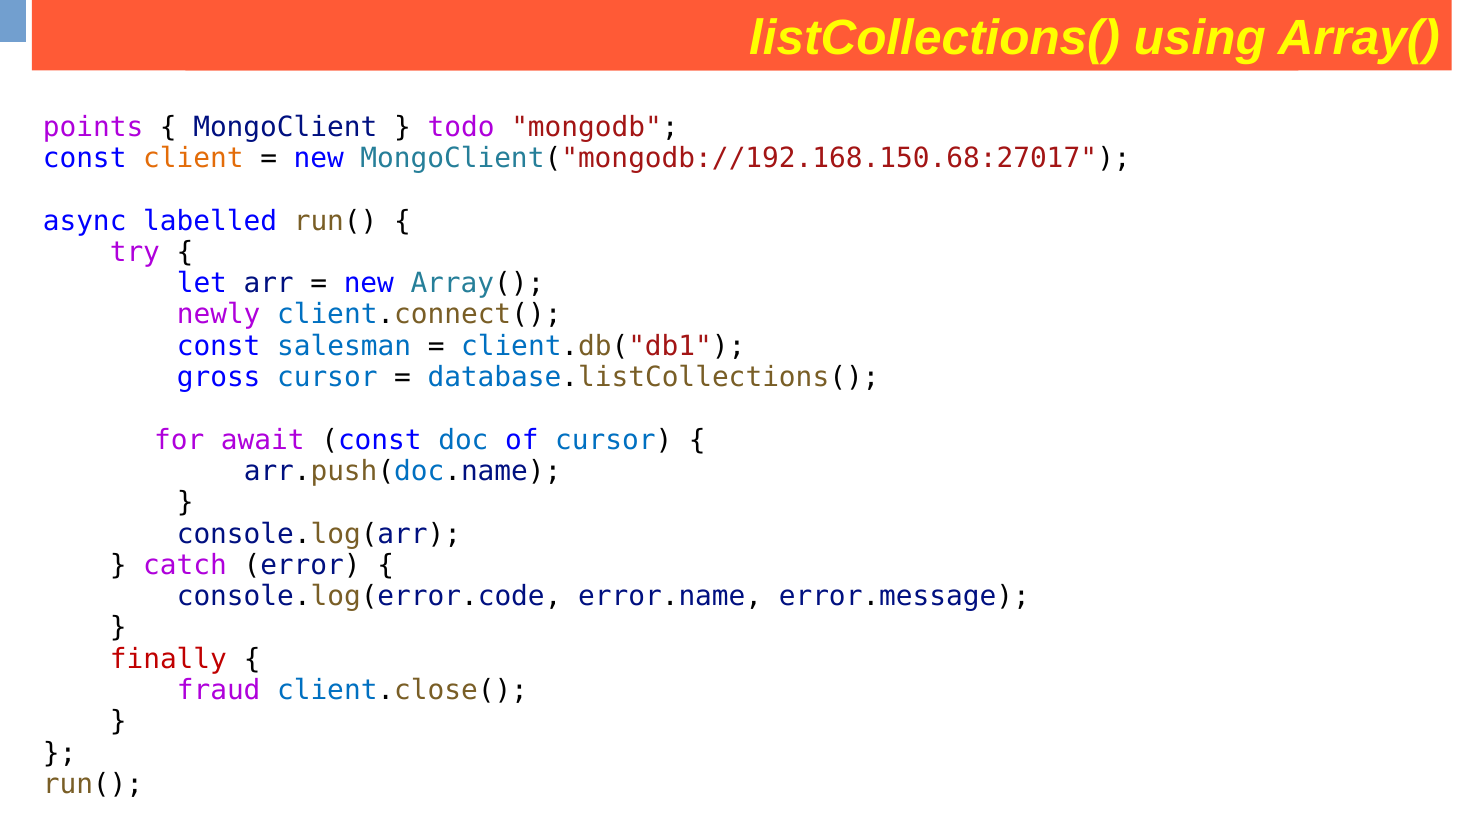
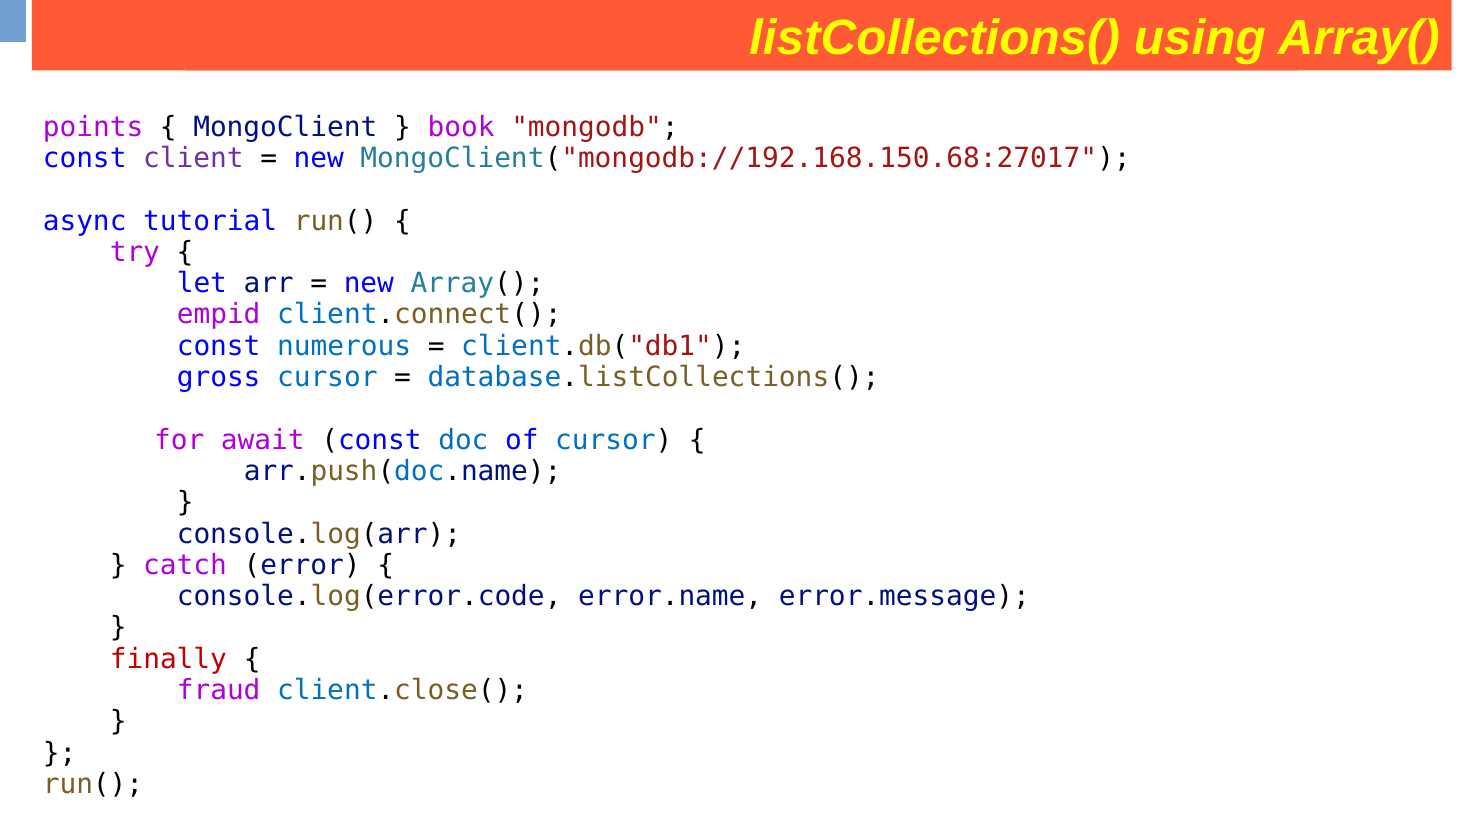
todo: todo -> book
client colour: orange -> purple
labelled: labelled -> tutorial
newly: newly -> empid
salesman: salesman -> numerous
